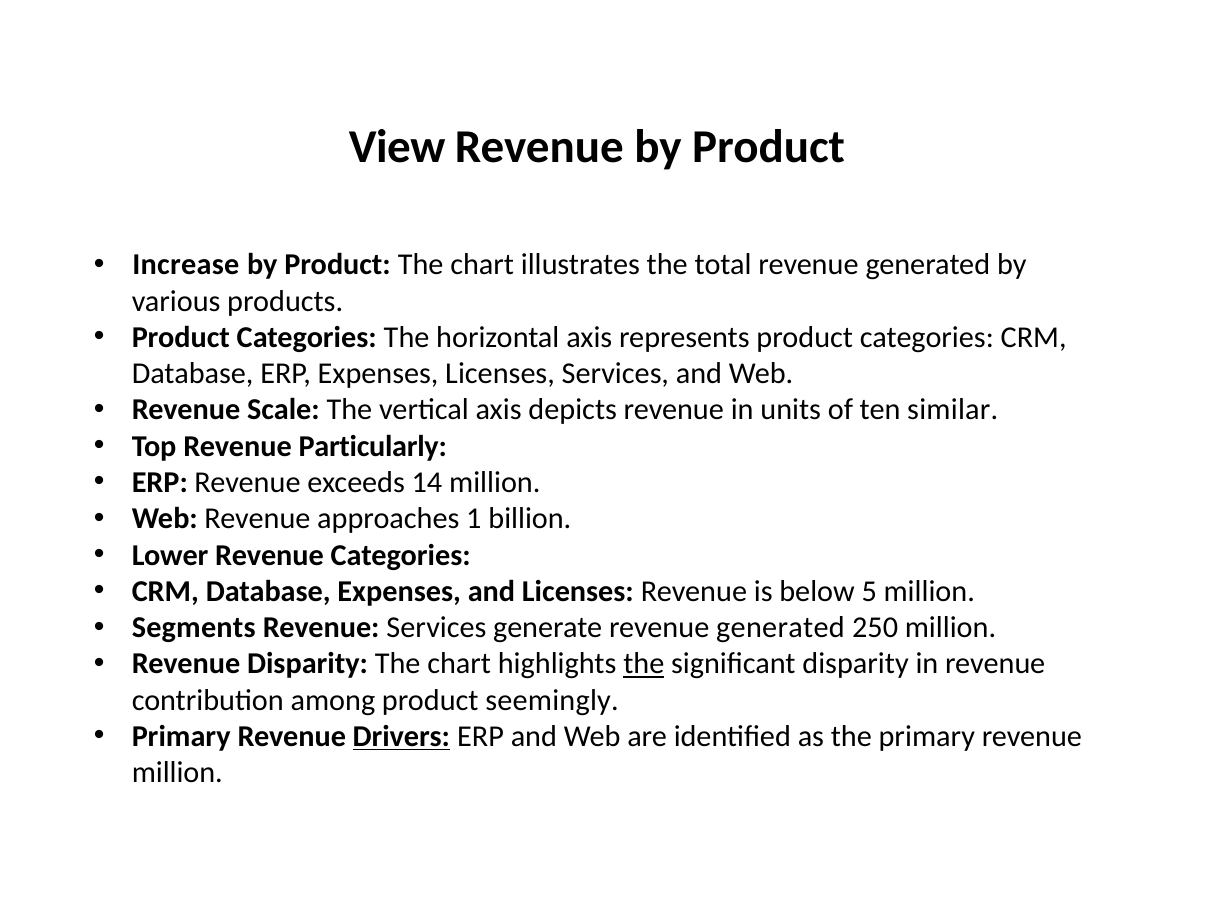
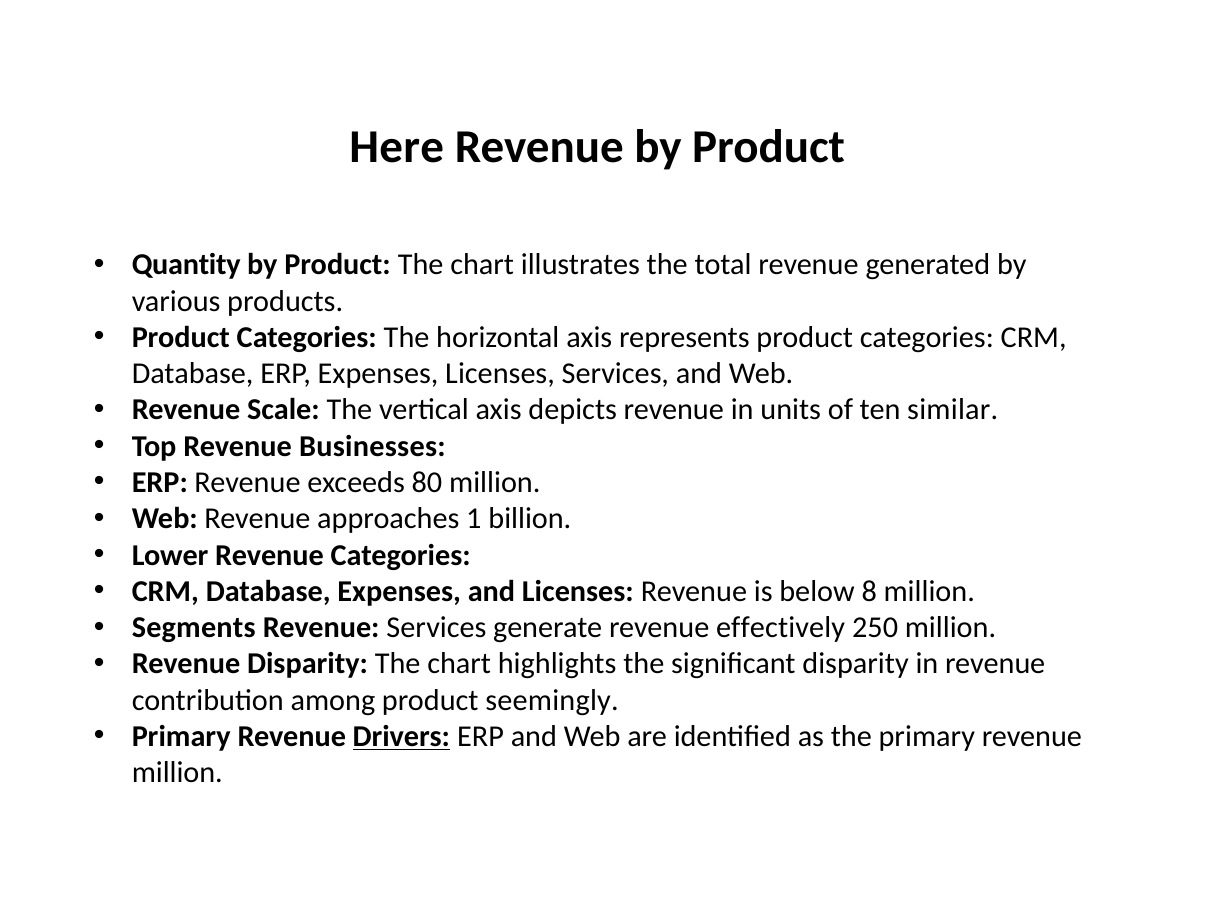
View: View -> Here
Increase: Increase -> Quantity
Particularly: Particularly -> Businesses
14: 14 -> 80
5: 5 -> 8
generate revenue generated: generated -> effectively
the at (644, 664) underline: present -> none
